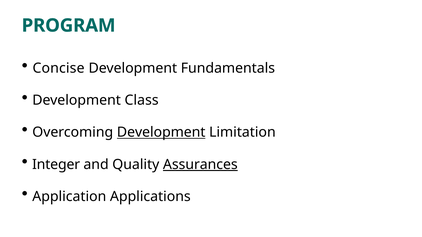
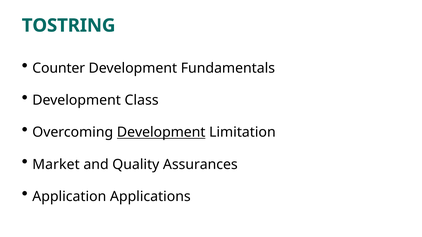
PROGRAM: PROGRAM -> TOSTRING
Concise: Concise -> Counter
Integer: Integer -> Market
Assurances underline: present -> none
